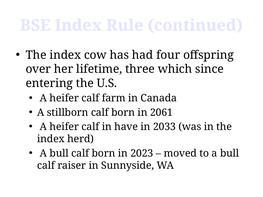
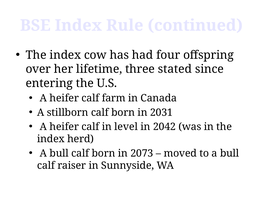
which: which -> stated
2061: 2061 -> 2031
have: have -> level
2033: 2033 -> 2042
2023: 2023 -> 2073
